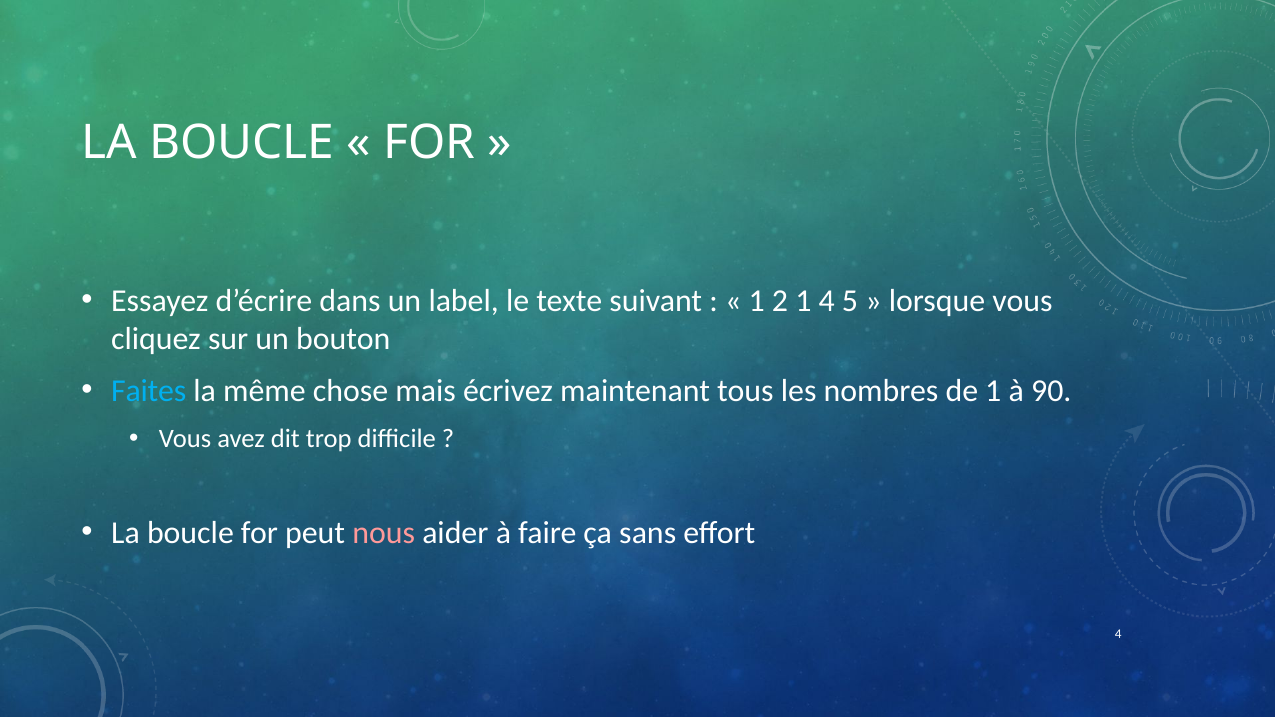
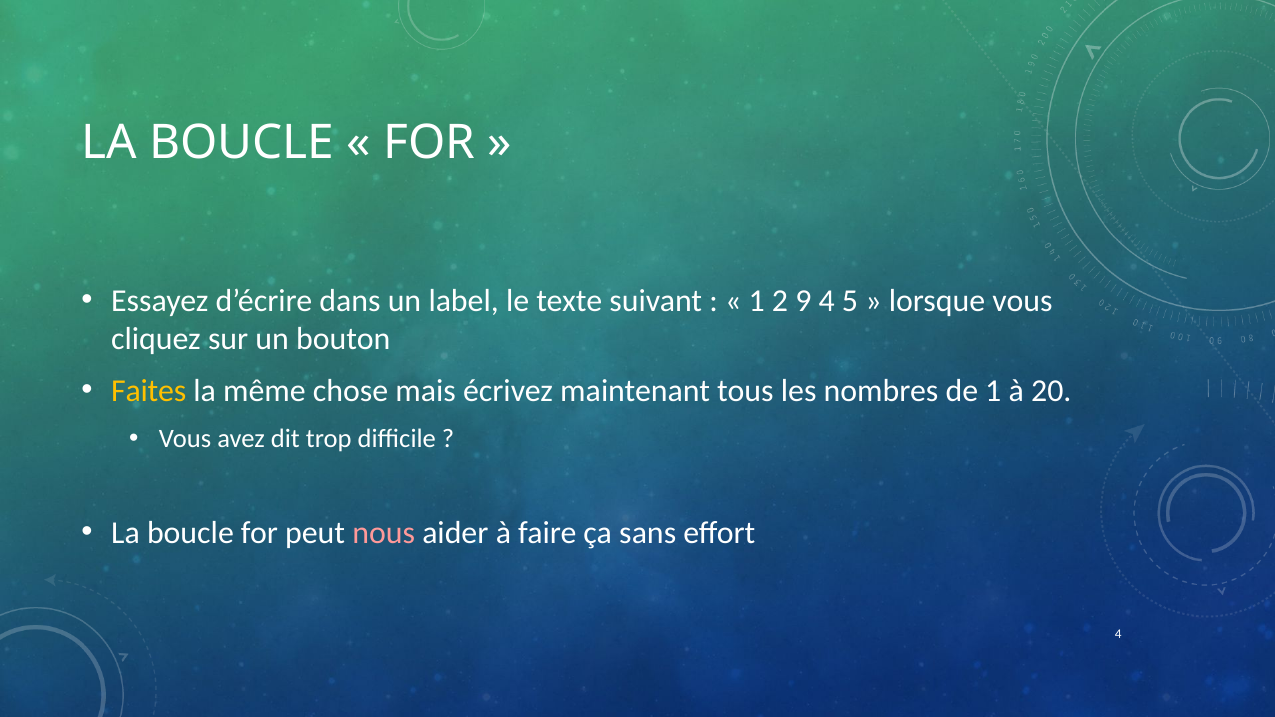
2 1: 1 -> 9
Faites colour: light blue -> yellow
90: 90 -> 20
